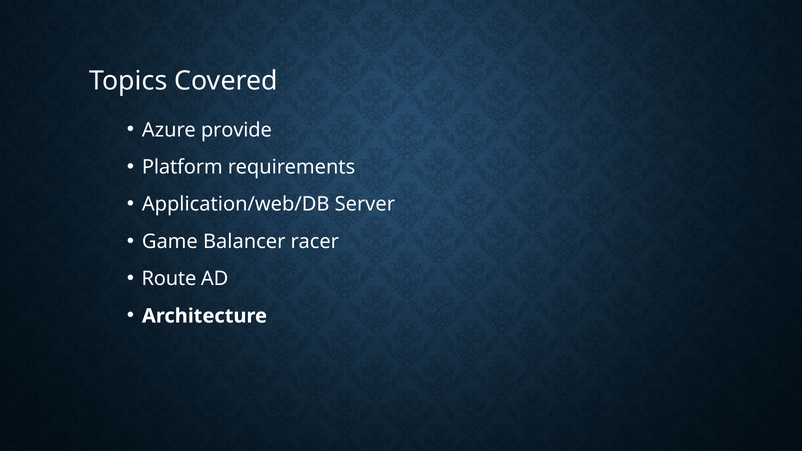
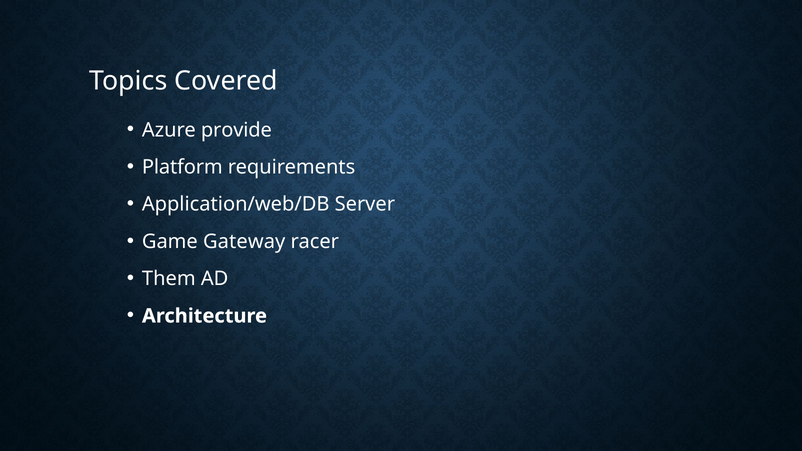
Balancer: Balancer -> Gateway
Route: Route -> Them
